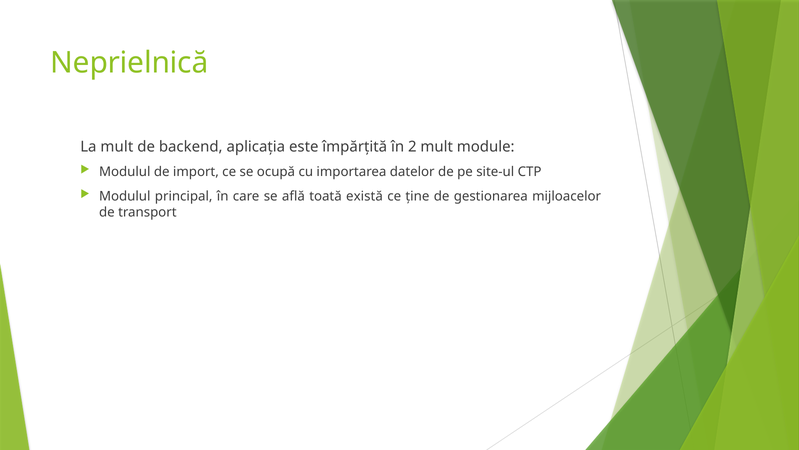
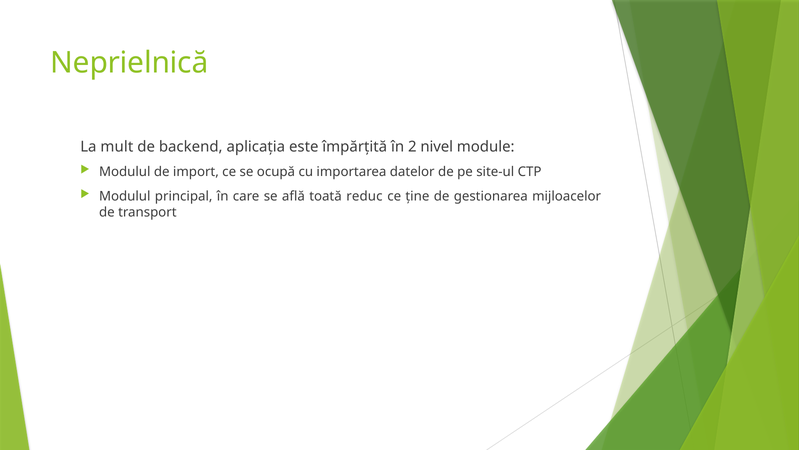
2 mult: mult -> nivel
există: există -> reduc
